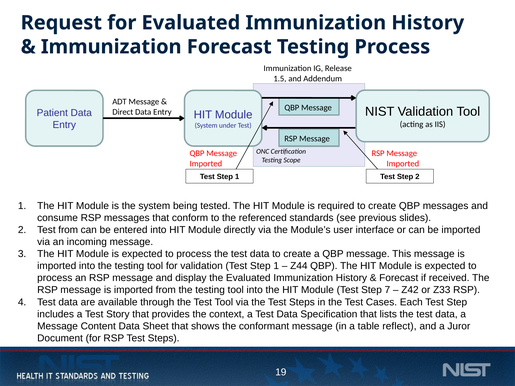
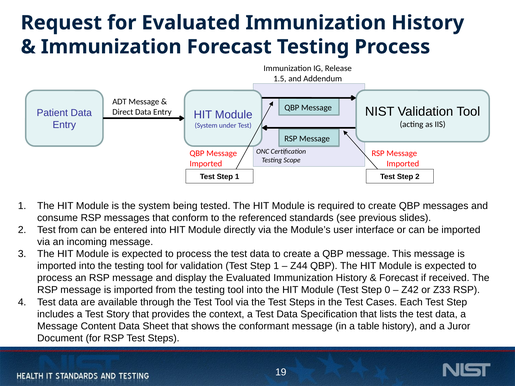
7: 7 -> 0
table reflect: reflect -> history
